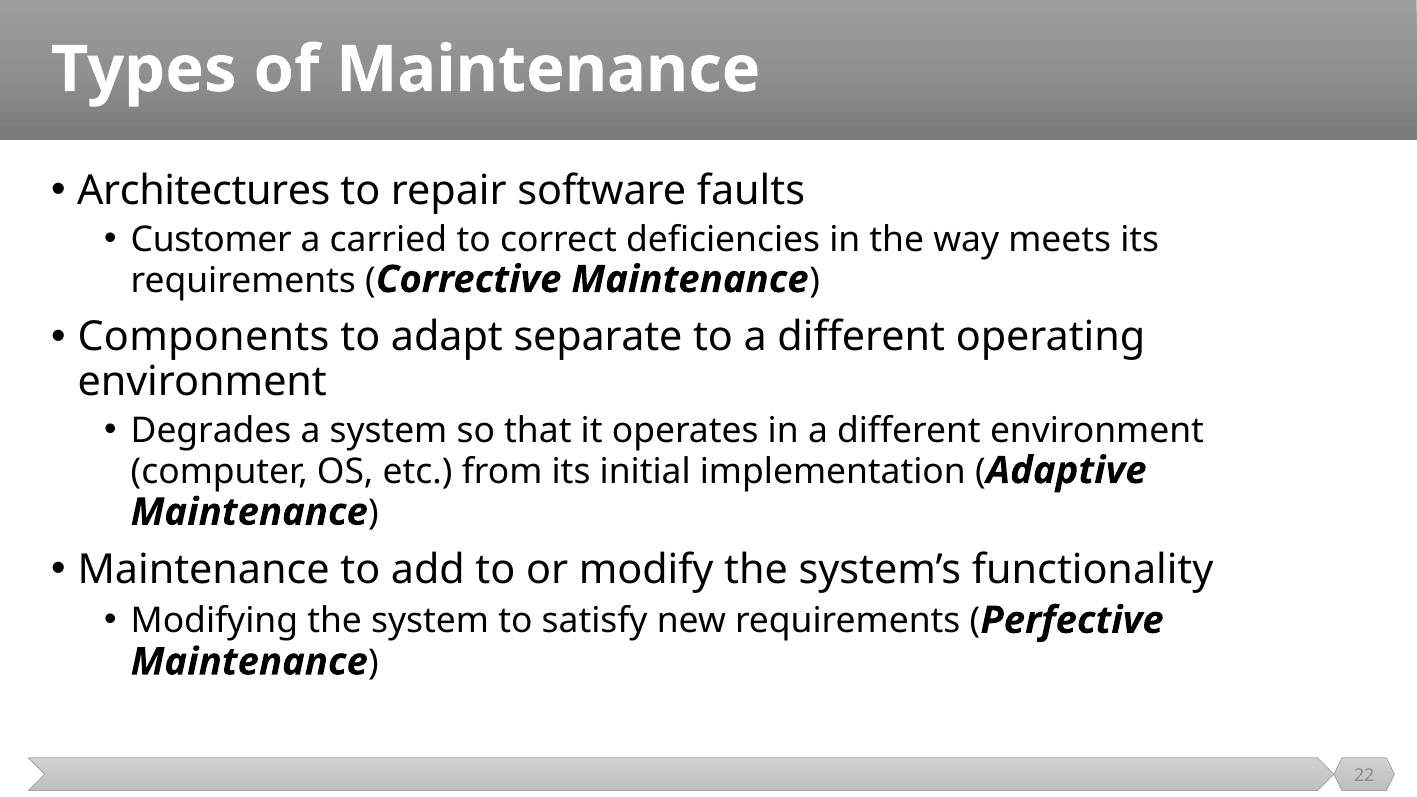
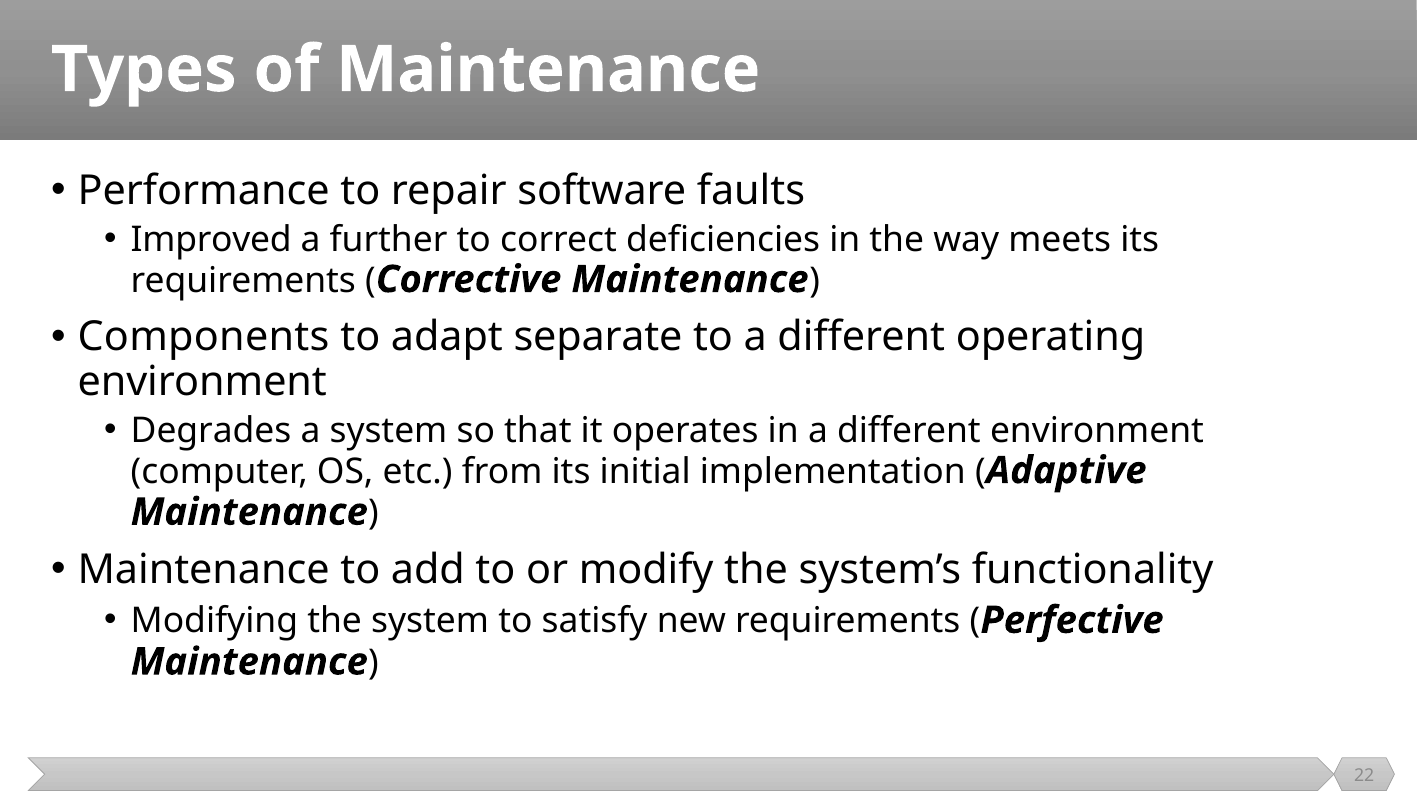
Architectures: Architectures -> Performance
Customer: Customer -> Improved
carried: carried -> further
